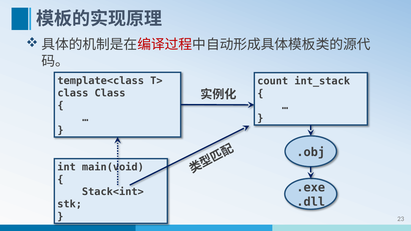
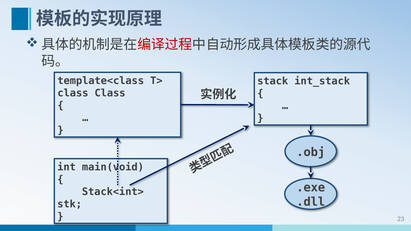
count: count -> stack
